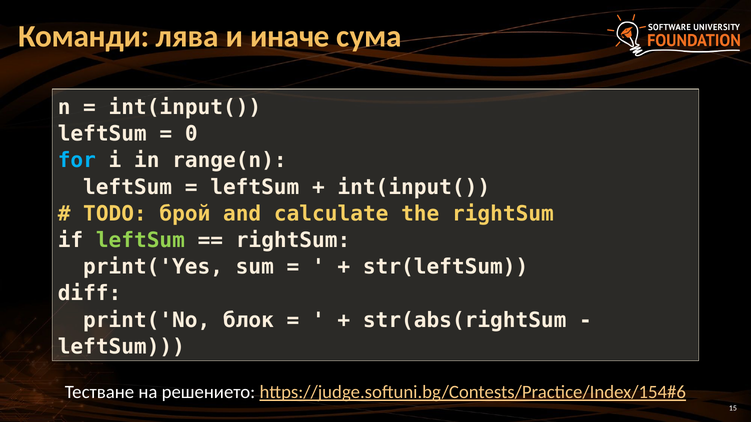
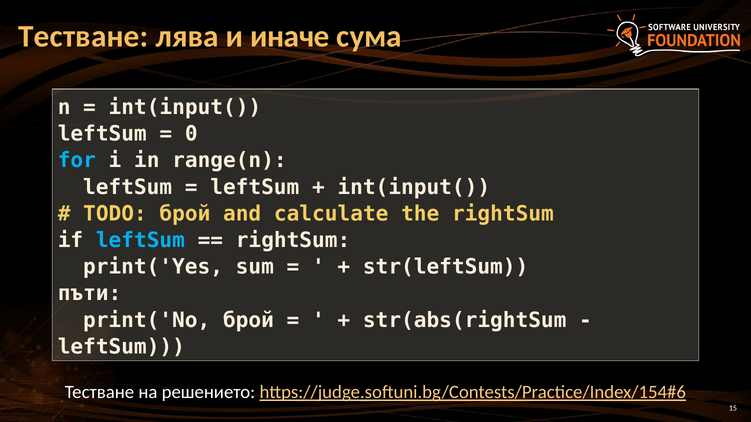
Команди at (84, 36): Команди -> Тестване
leftSum at (140, 241) colour: light green -> light blue
diff: diff -> пъти
print('No блок: блок -> брой
